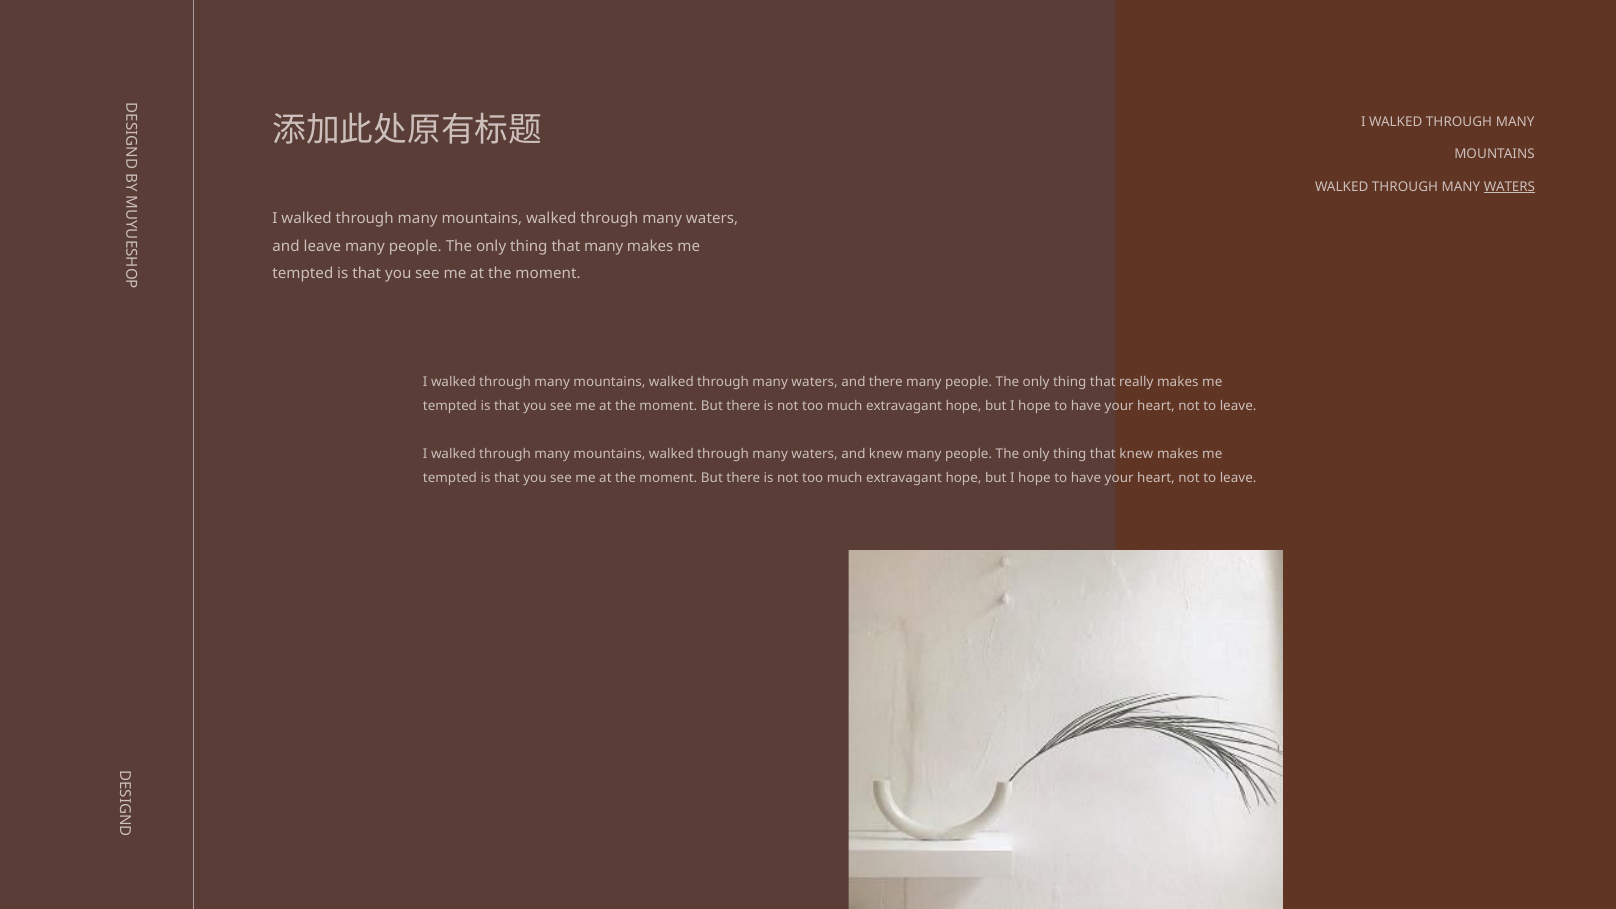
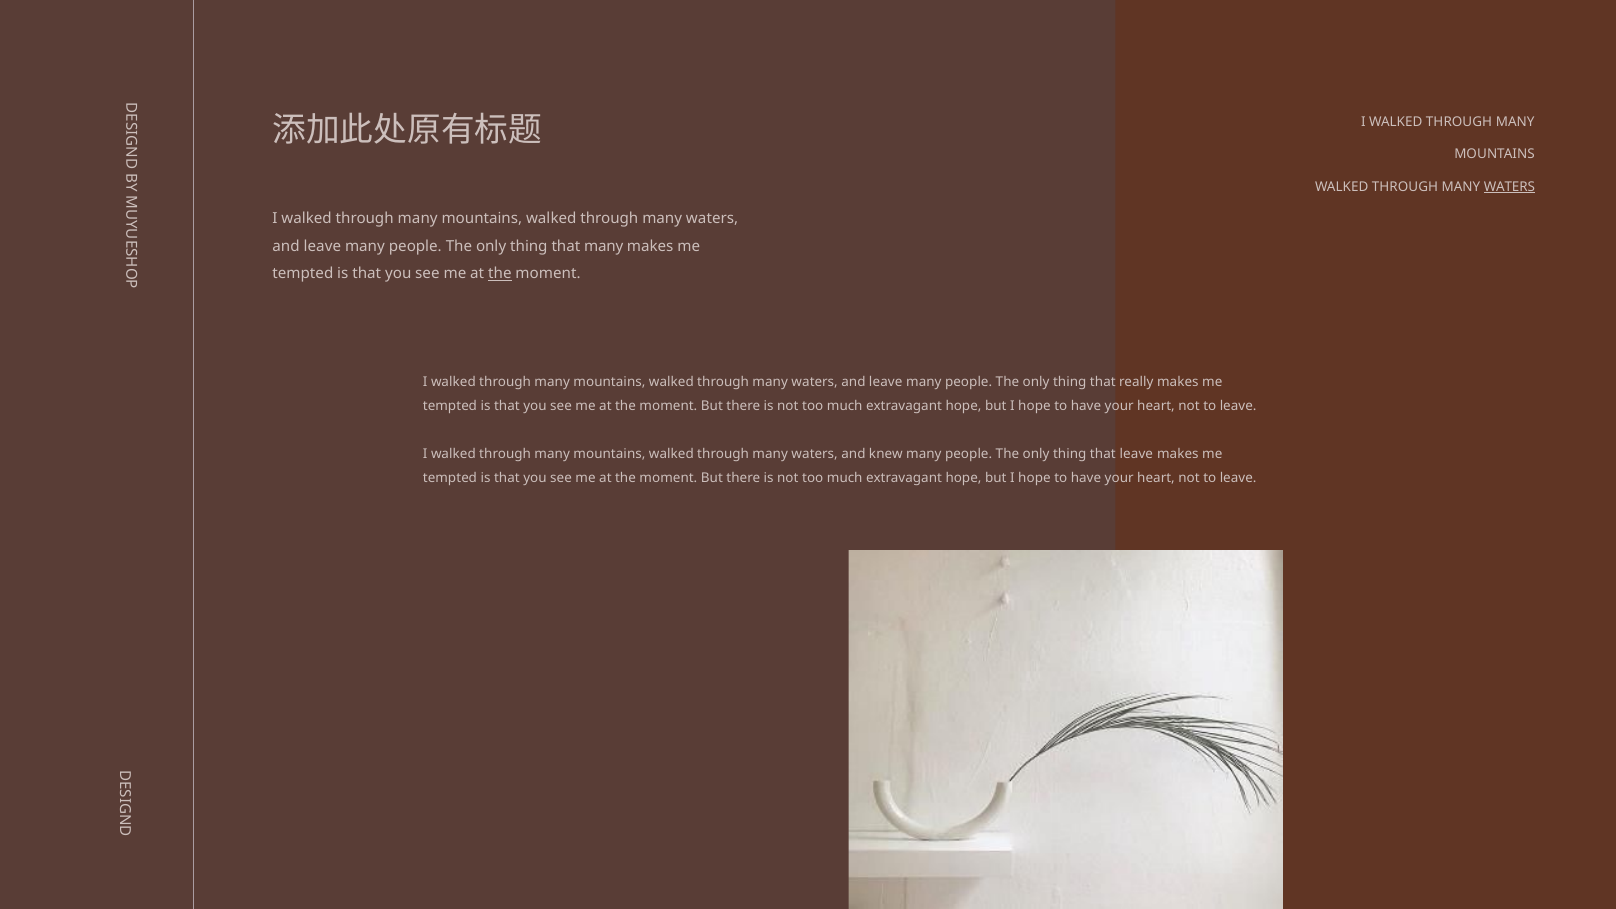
the at (500, 273) underline: none -> present
there at (886, 382): there -> leave
that knew: knew -> leave
